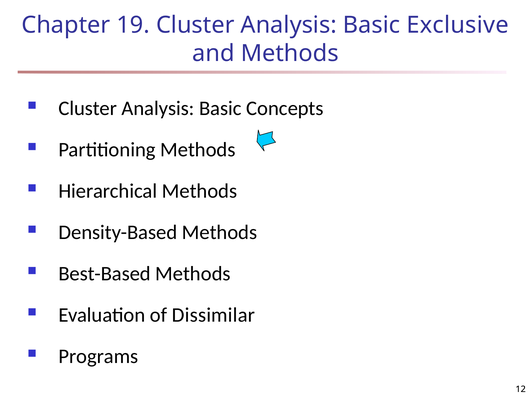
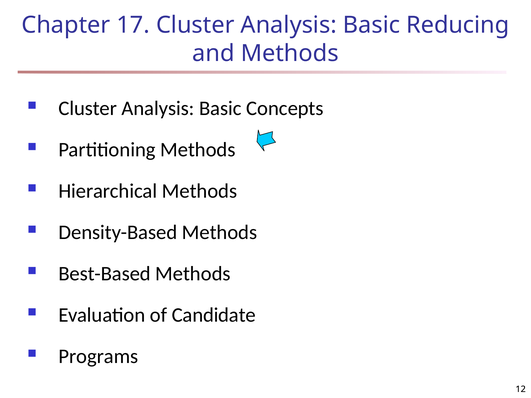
19: 19 -> 17
Exclusive: Exclusive -> Reducing
Dissimilar: Dissimilar -> Candidate
